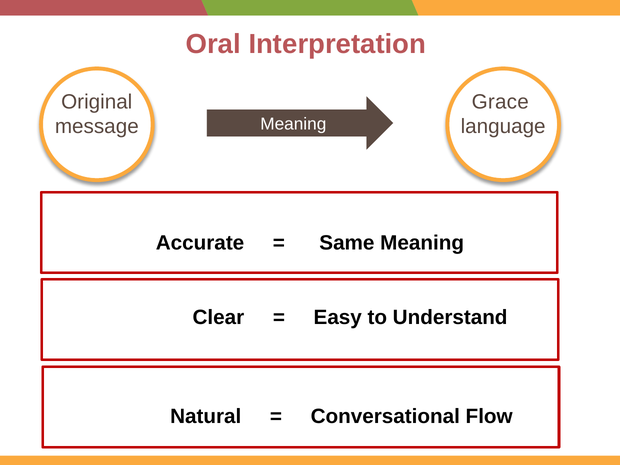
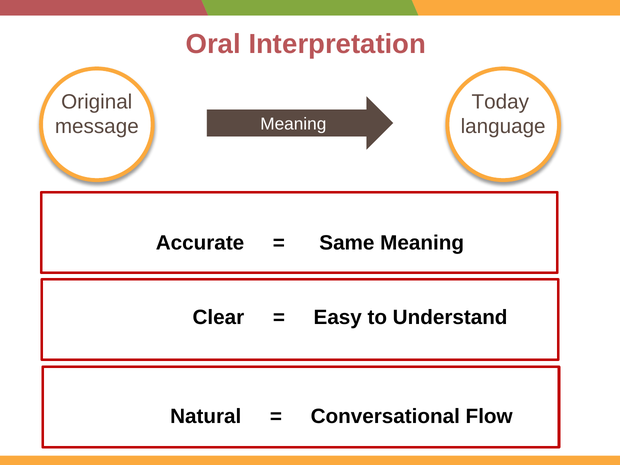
Grace: Grace -> Today
